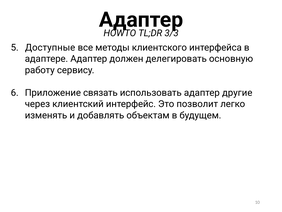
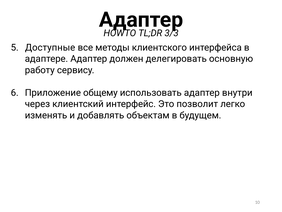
связать: связать -> общему
другие: другие -> внутри
